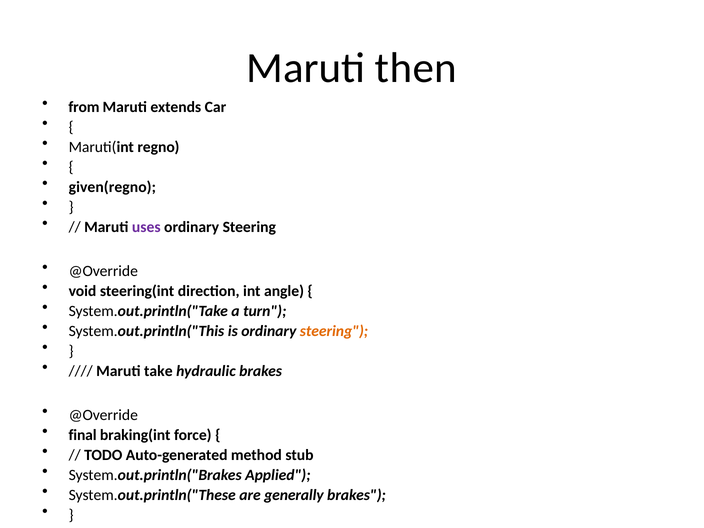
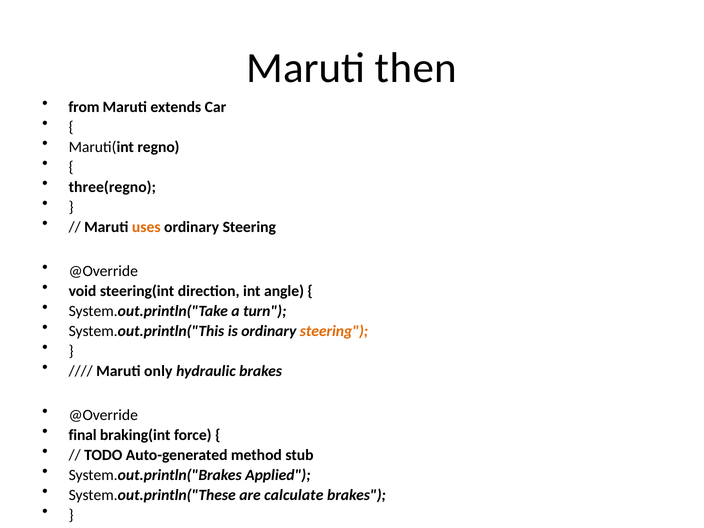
given(regno: given(regno -> three(regno
uses colour: purple -> orange
take: take -> only
generally: generally -> calculate
